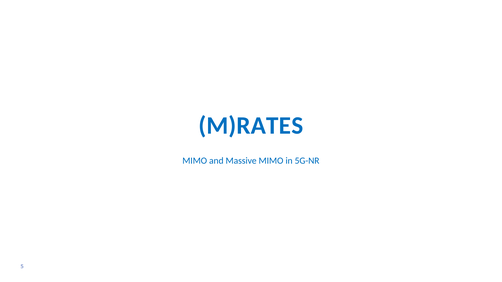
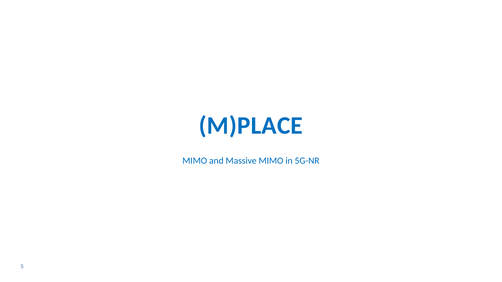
M)RATES: M)RATES -> M)PLACE
